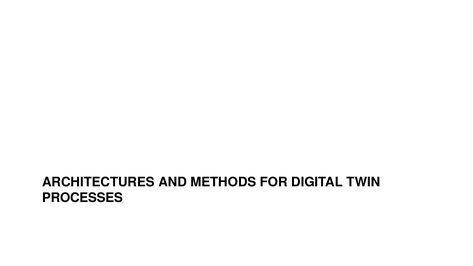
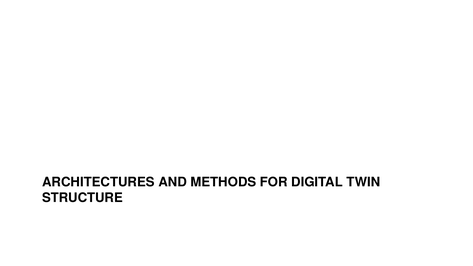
PROCESSES: PROCESSES -> STRUCTURE
